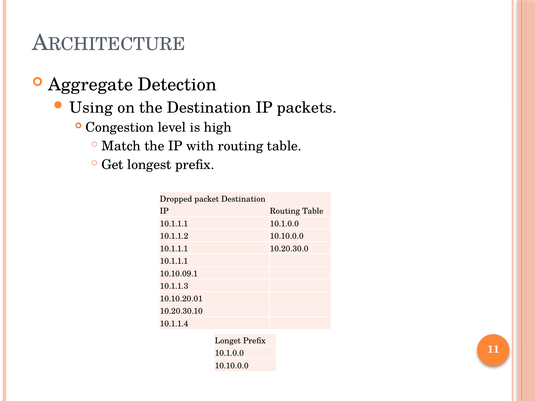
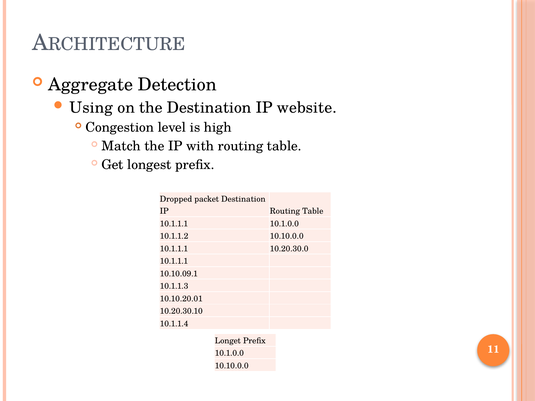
packets: packets -> website
